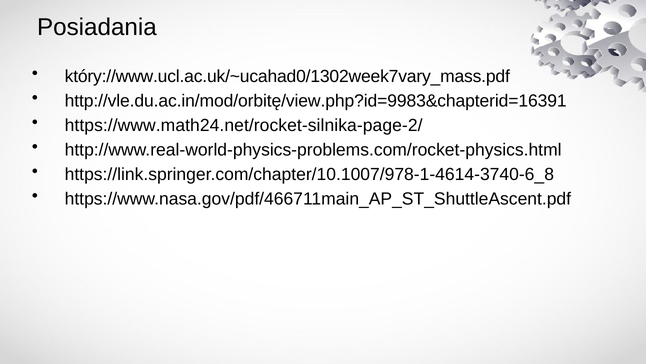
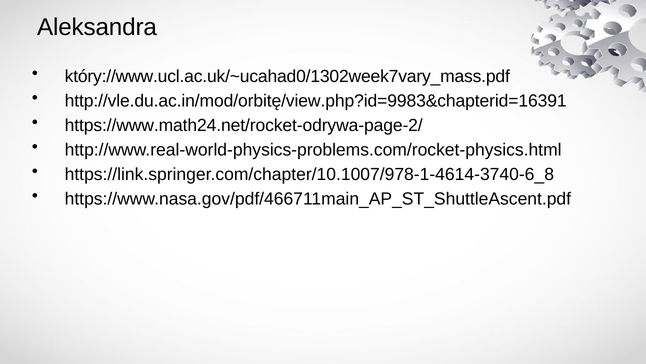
Posiadania: Posiadania -> Aleksandra
https://www.math24.net/rocket-silnika-page-2/: https://www.math24.net/rocket-silnika-page-2/ -> https://www.math24.net/rocket-odrywa-page-2/
